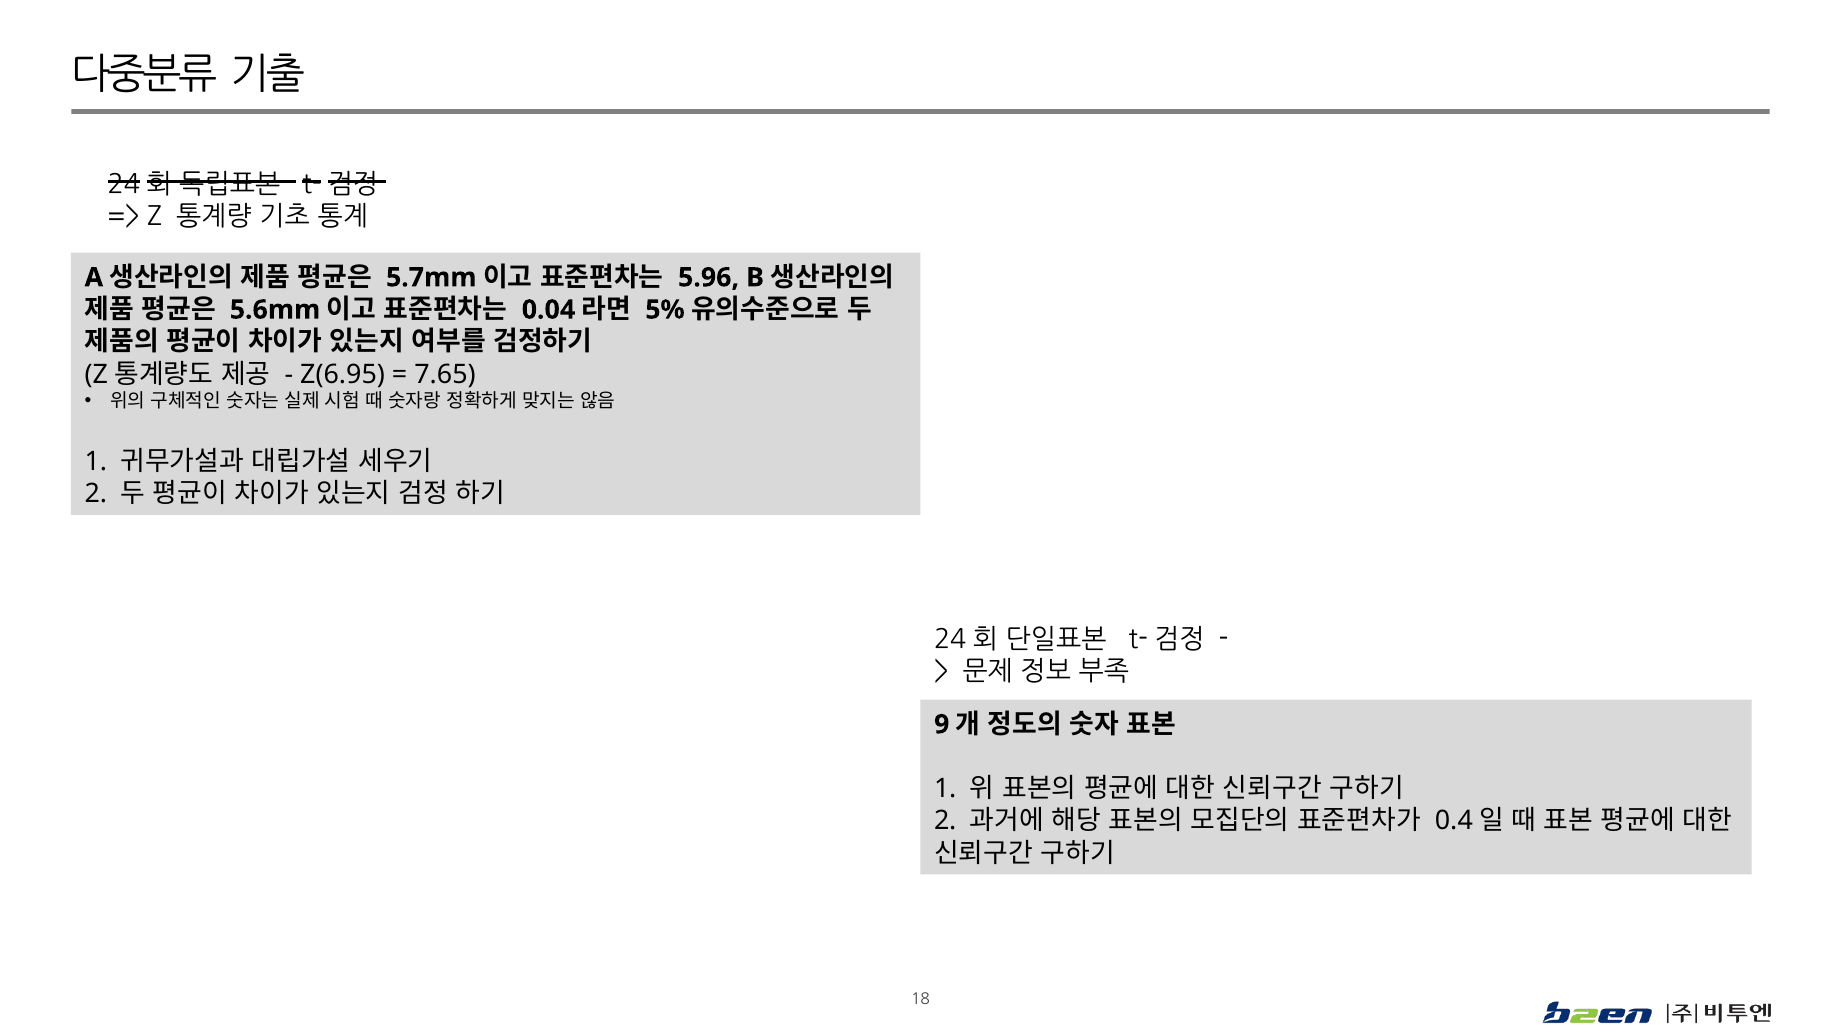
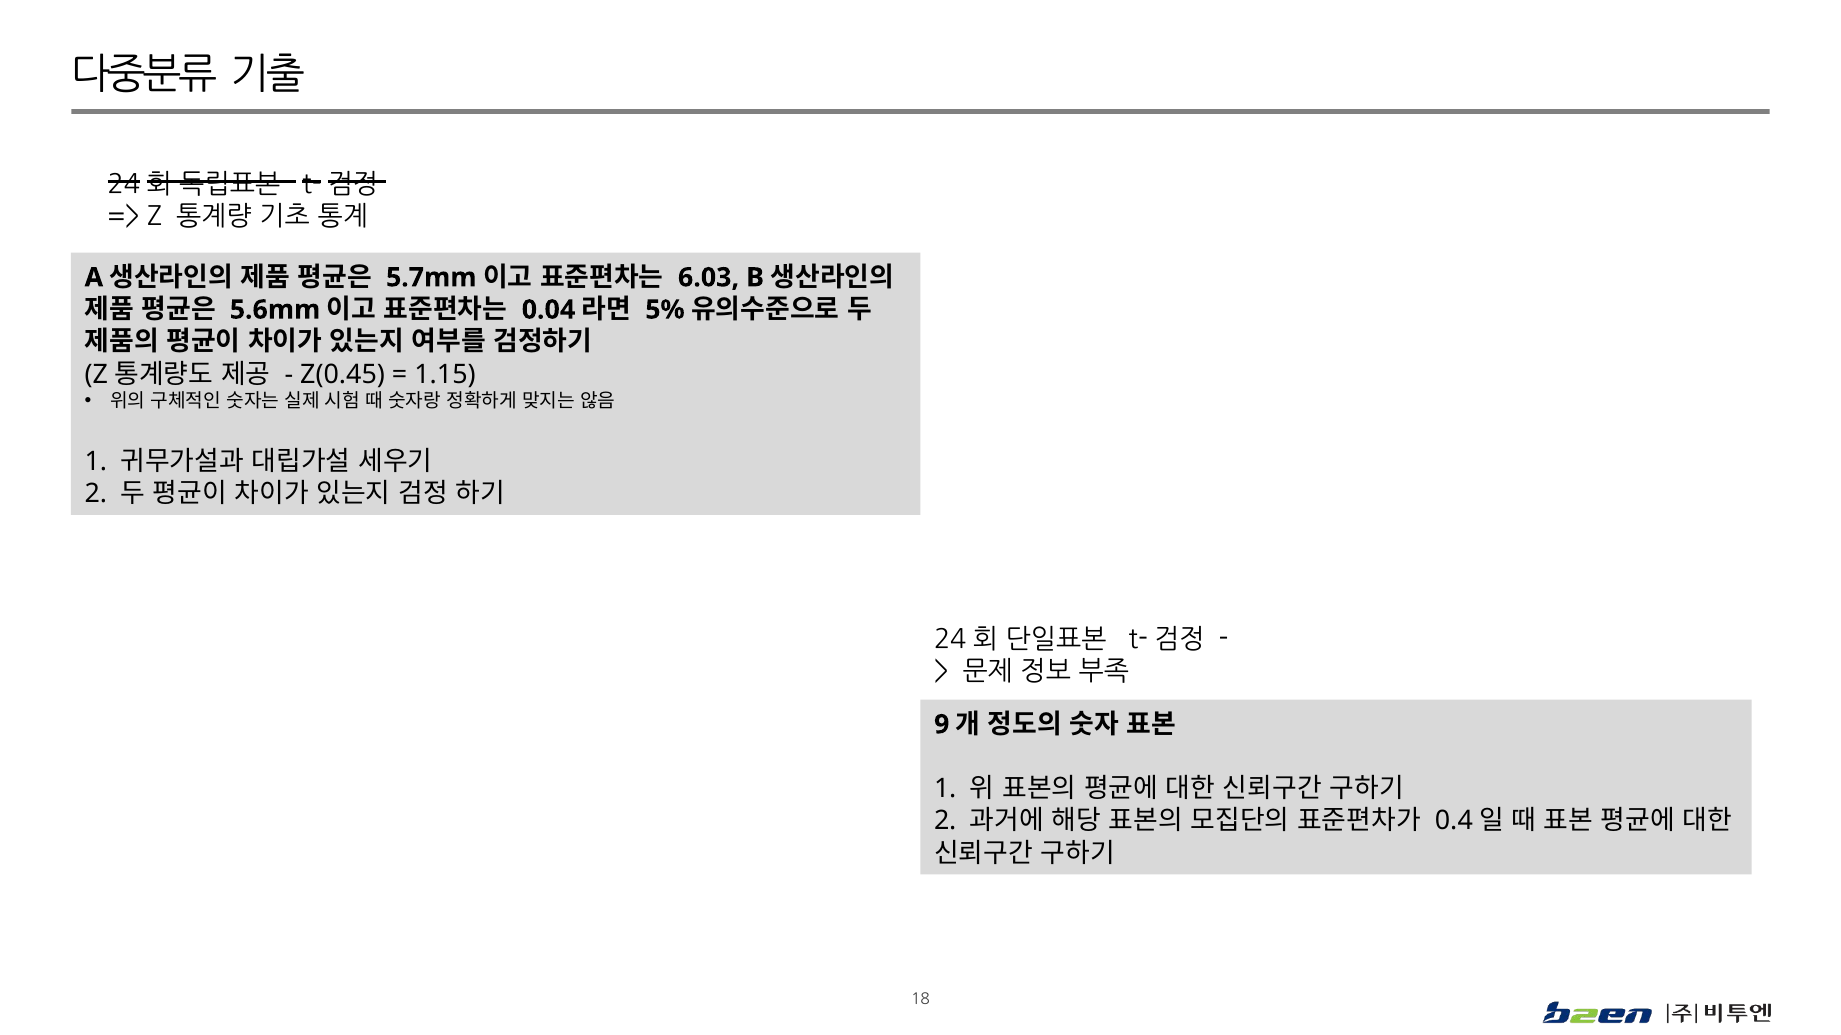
5.96: 5.96 -> 6.03
Z(6.95: Z(6.95 -> Z(0.45
7.65: 7.65 -> 1.15
